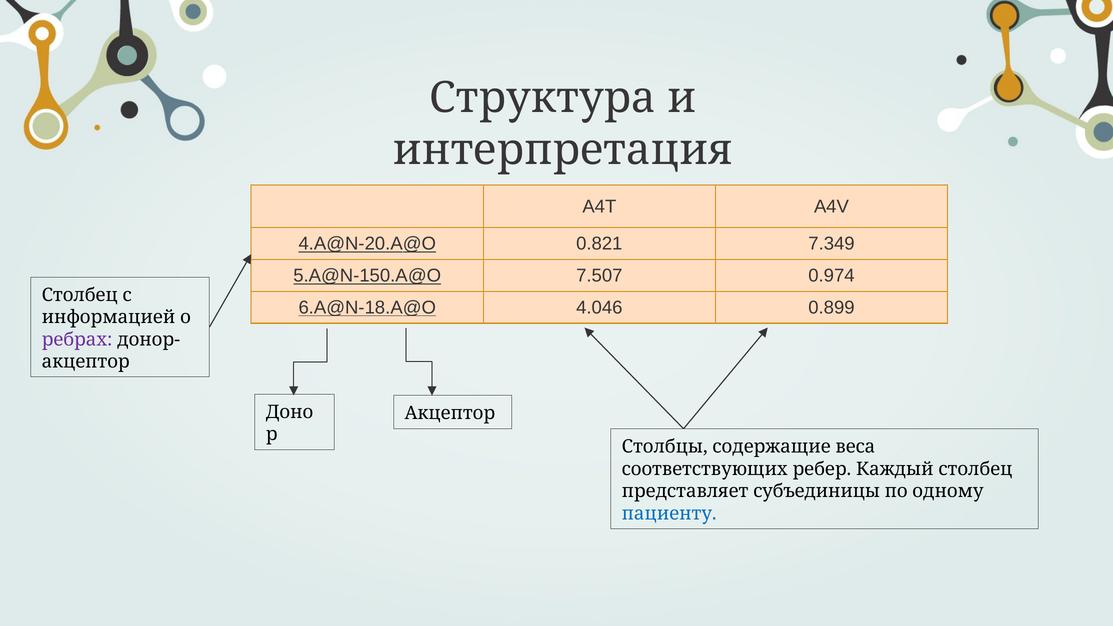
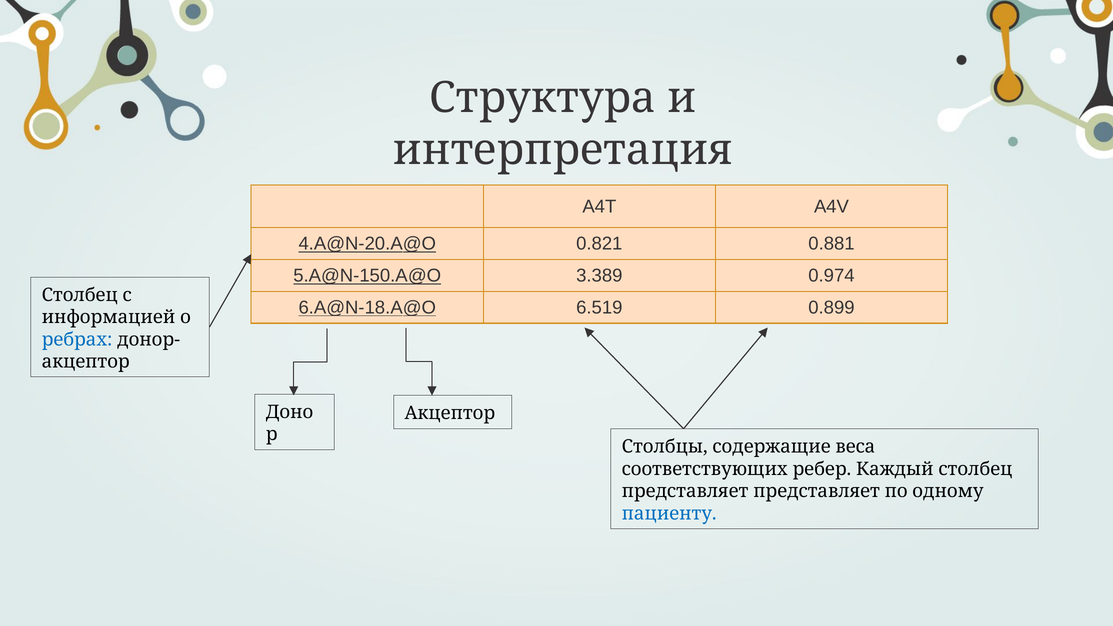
7.349: 7.349 -> 0.881
7.507: 7.507 -> 3.389
4.046: 4.046 -> 6.519
ребрах colour: purple -> blue
представляет субъединицы: субъединицы -> представляет
